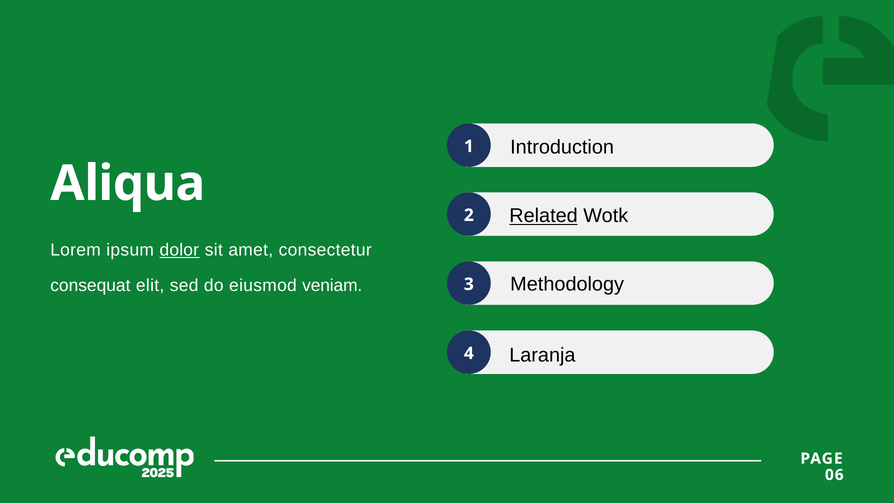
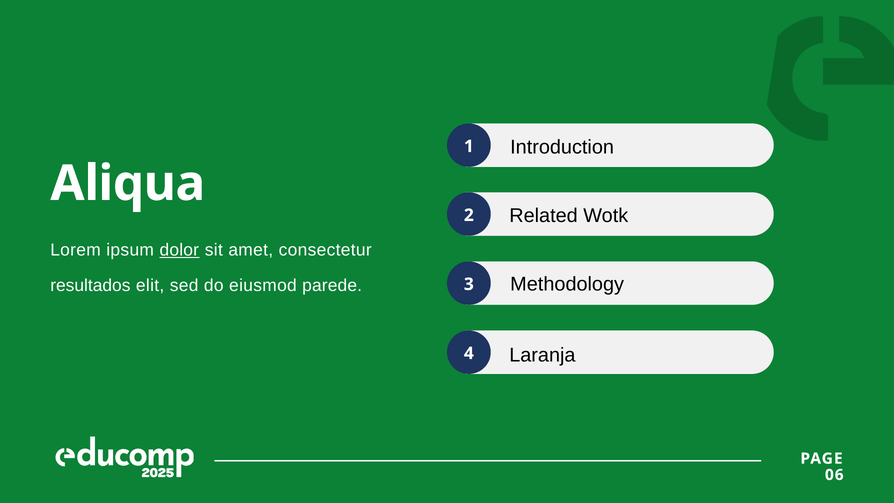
Related underline: present -> none
consequat: consequat -> resultados
veniam: veniam -> parede
